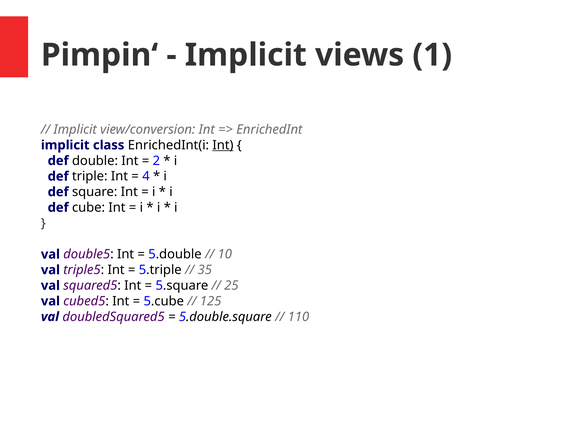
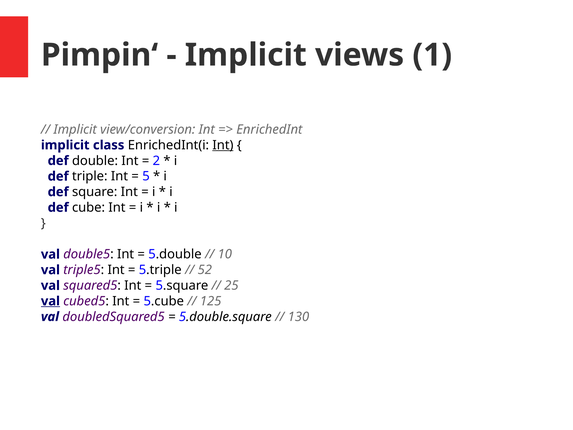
4: 4 -> 5
35: 35 -> 52
val at (50, 301) underline: none -> present
110: 110 -> 130
